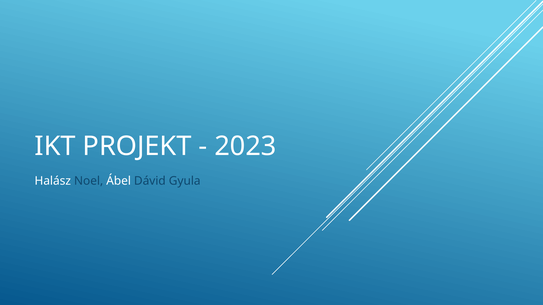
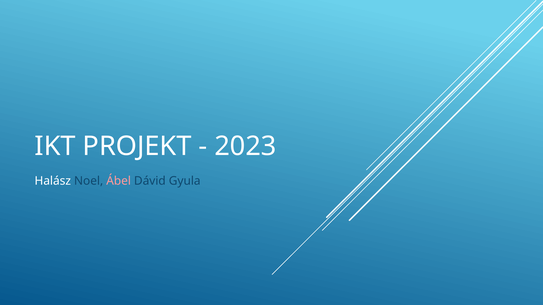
Ábel colour: white -> pink
